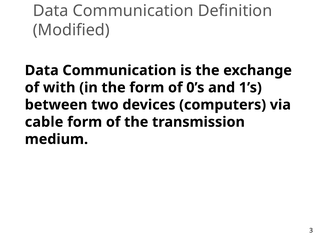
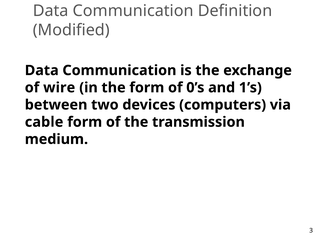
with: with -> wire
